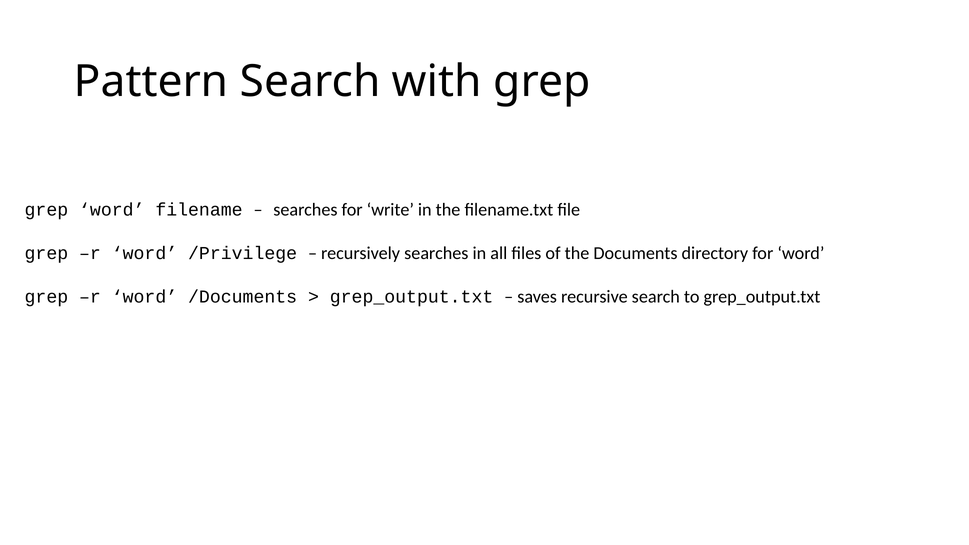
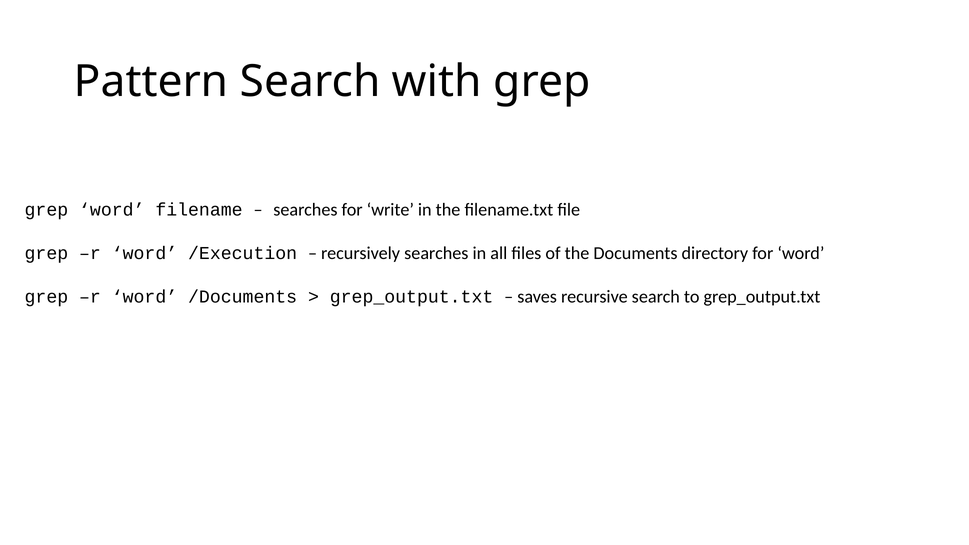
/Privilege: /Privilege -> /Execution
